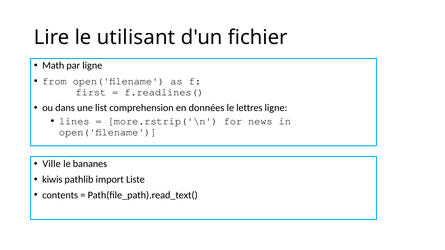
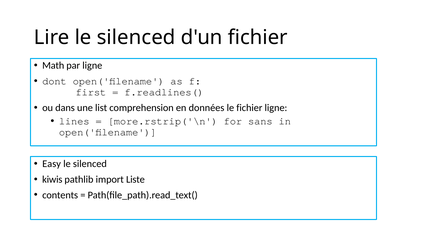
Lire le utilisant: utilisant -> silenced
from: from -> dont
le lettres: lettres -> fichier
news: news -> sans
Ville: Ville -> Easy
bananes at (90, 164): bananes -> silenced
